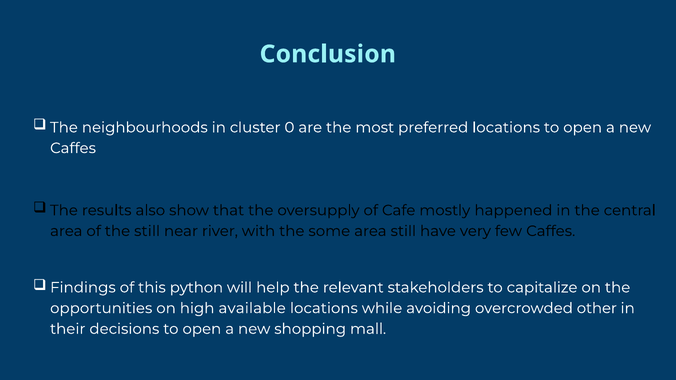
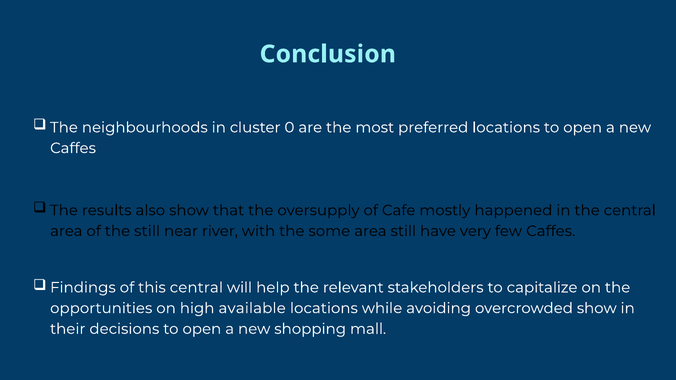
this python: python -> central
overcrowded other: other -> show
